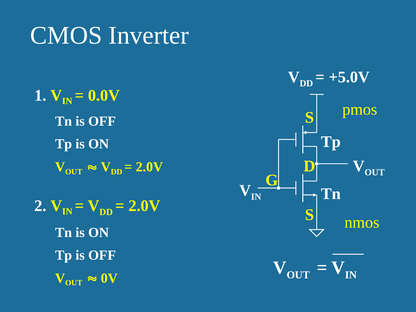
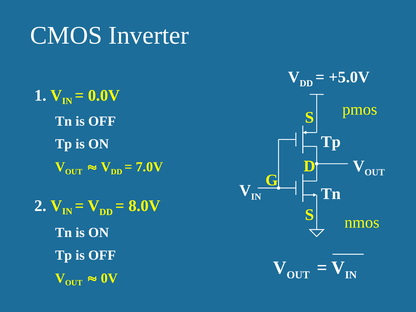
2.0V at (149, 167): 2.0V -> 7.0V
2.0V at (144, 206): 2.0V -> 8.0V
